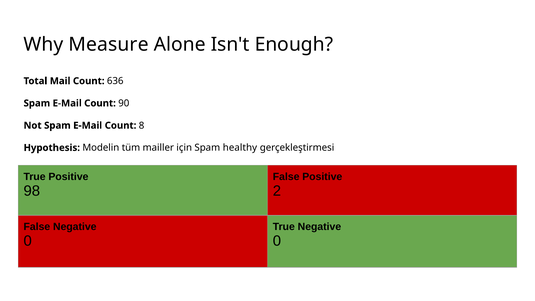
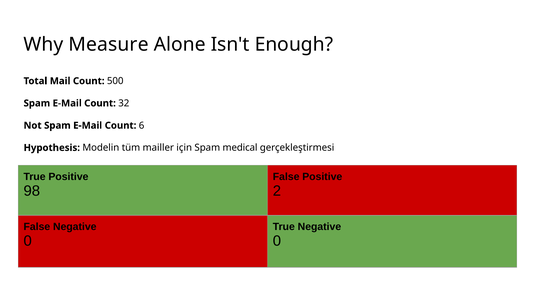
636: 636 -> 500
90: 90 -> 32
8: 8 -> 6
healthy: healthy -> medical
